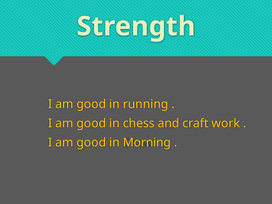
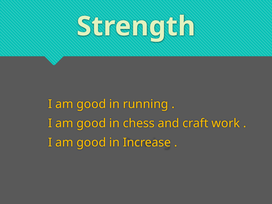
Morning: Morning -> Increase
